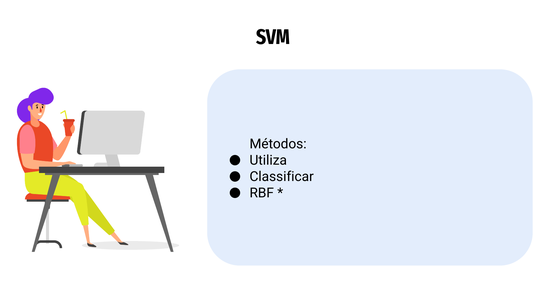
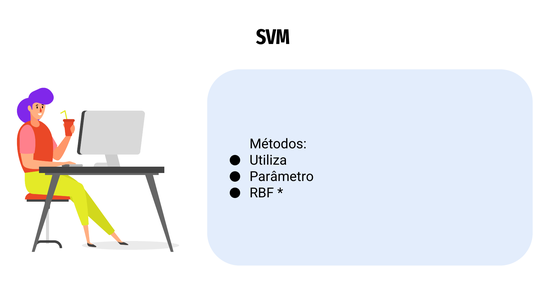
Classificar: Classificar -> Parâmetro
